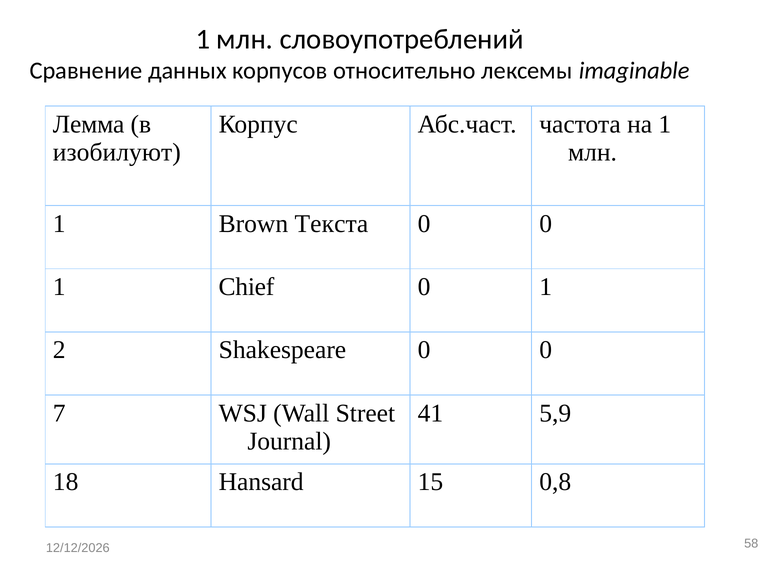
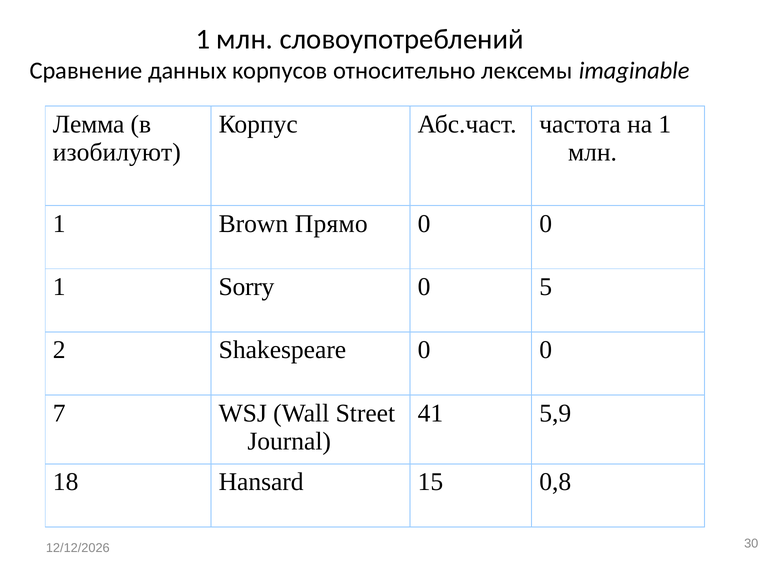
Текста: Текста -> Прямо
Chief: Chief -> Sorry
1 at (546, 287): 1 -> 5
58: 58 -> 30
